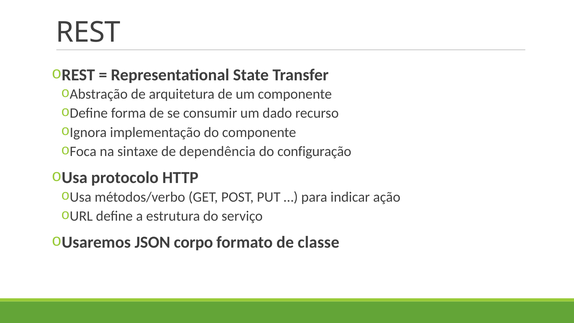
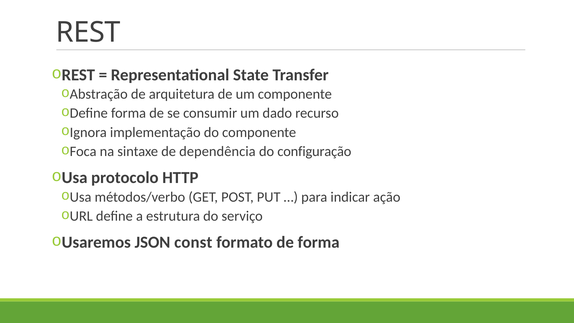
corpo: corpo -> const
de classe: classe -> forma
